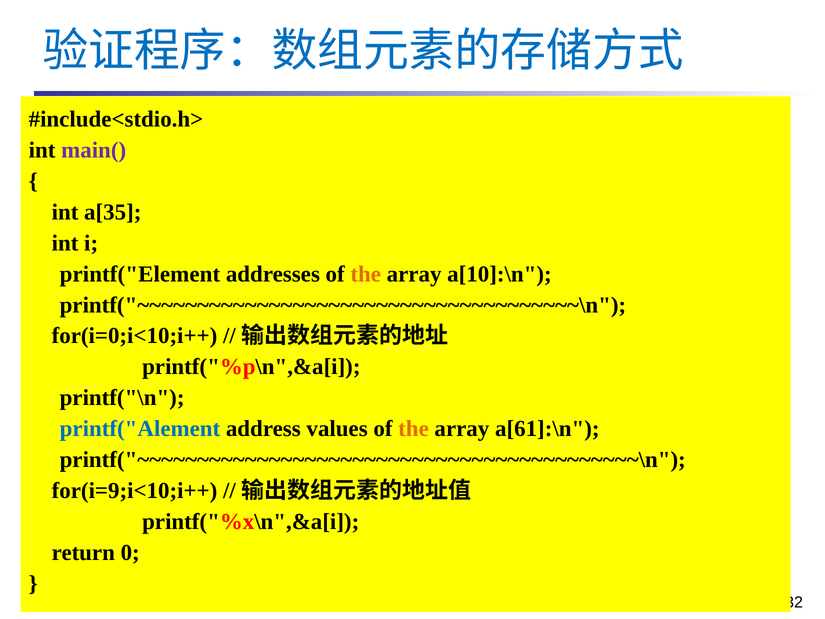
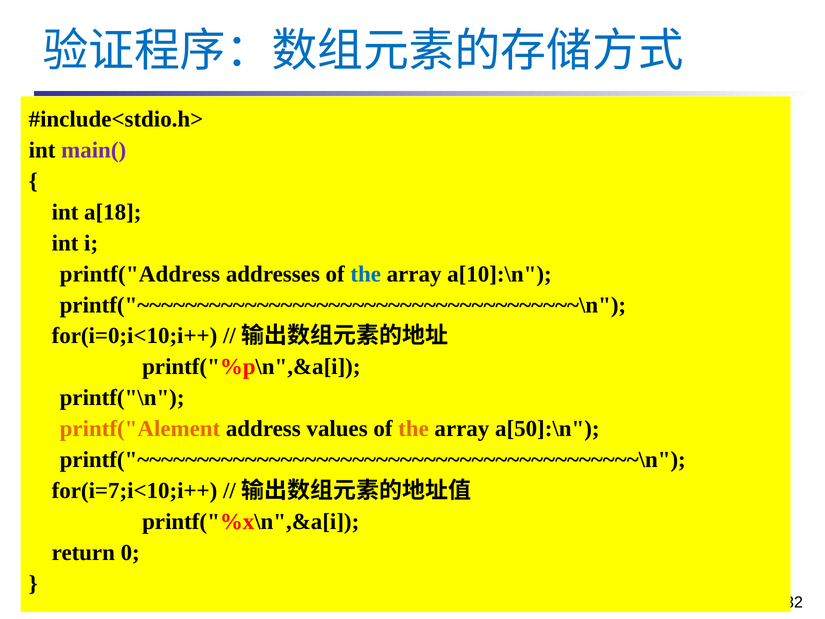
a[35: a[35 -> a[18
printf("Element: printf("Element -> printf("Address
the at (366, 274) colour: orange -> blue
printf("Alement colour: blue -> orange
a[61]:\n: a[61]:\n -> a[50]:\n
for(i=9;i<10;i++: for(i=9;i<10;i++ -> for(i=7;i<10;i++
